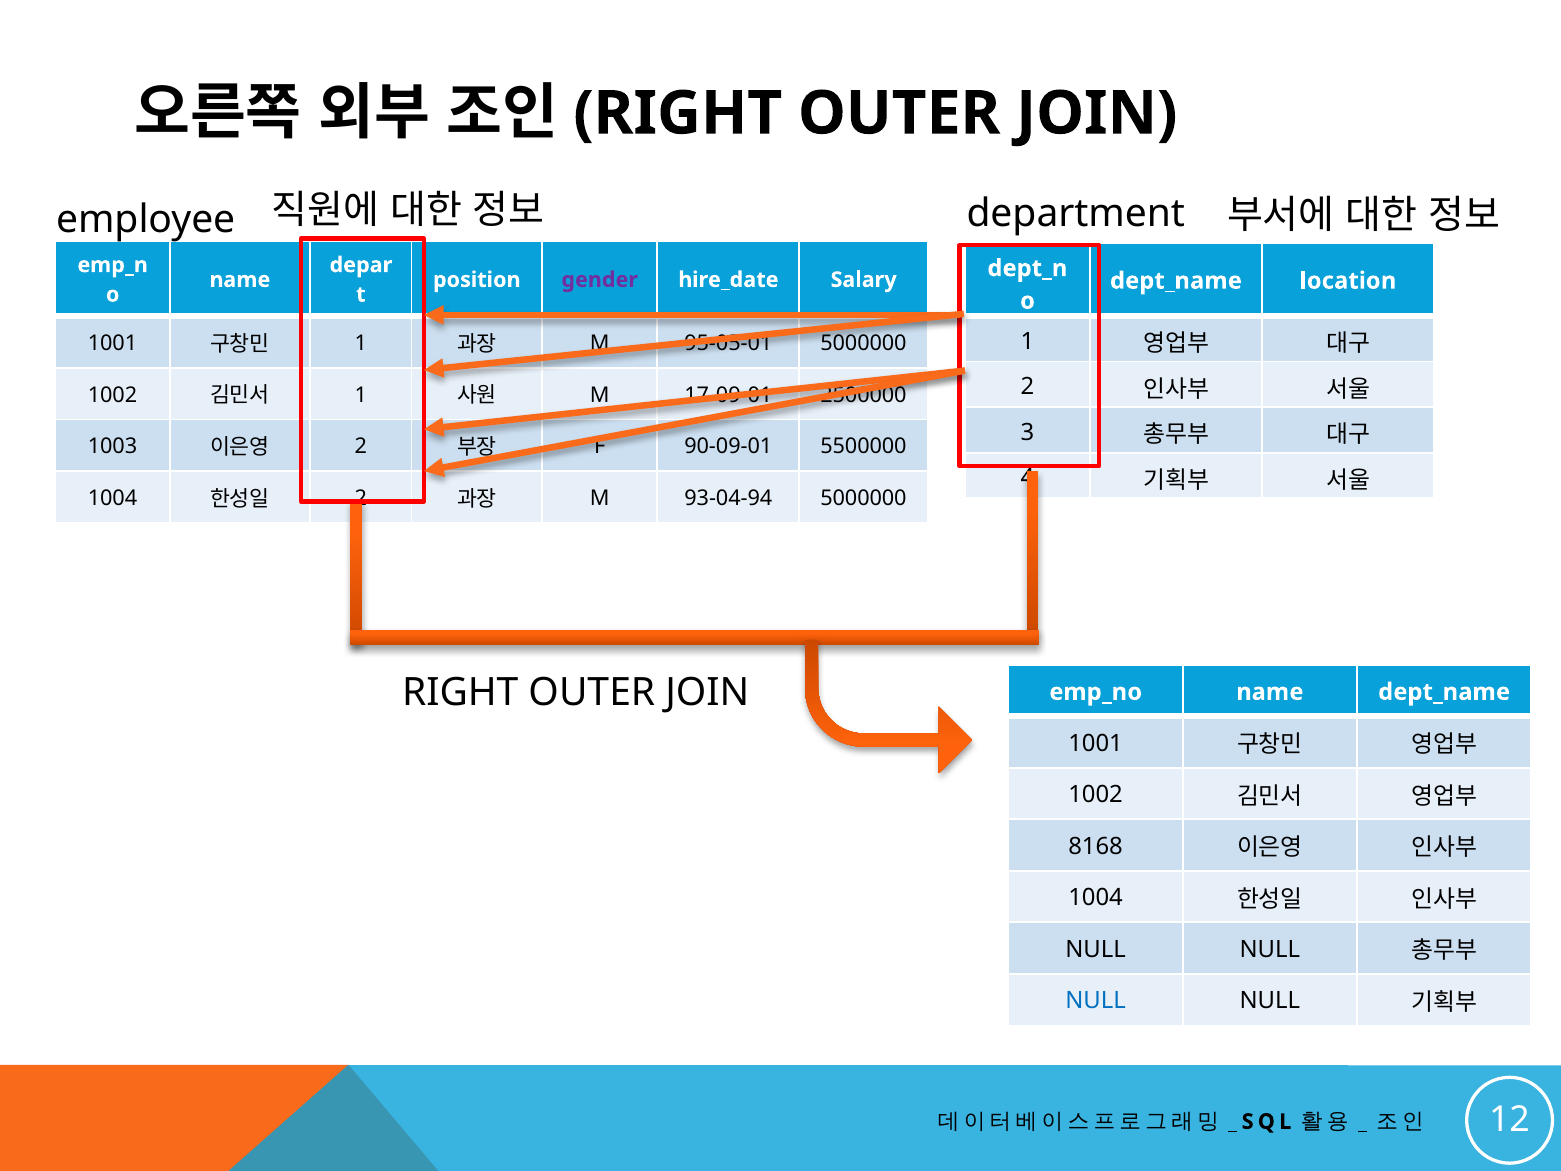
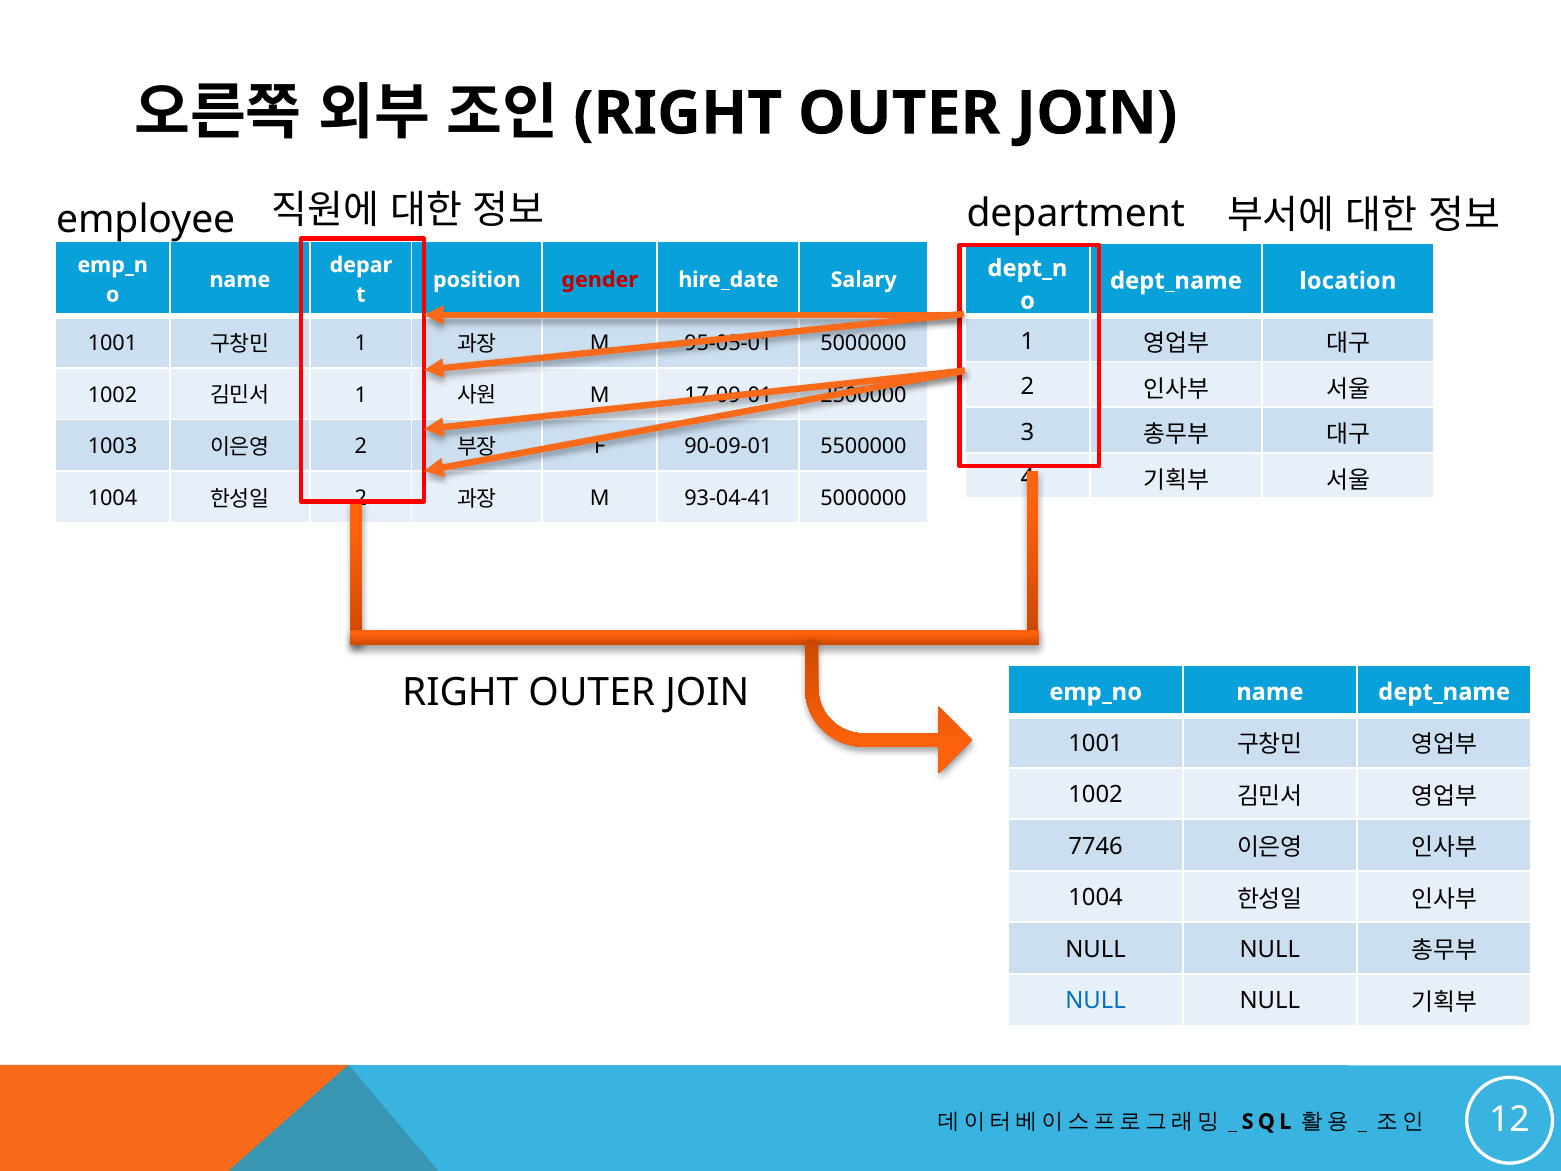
gender colour: purple -> red
93-04-94: 93-04-94 -> 93-04-41
8168: 8168 -> 7746
